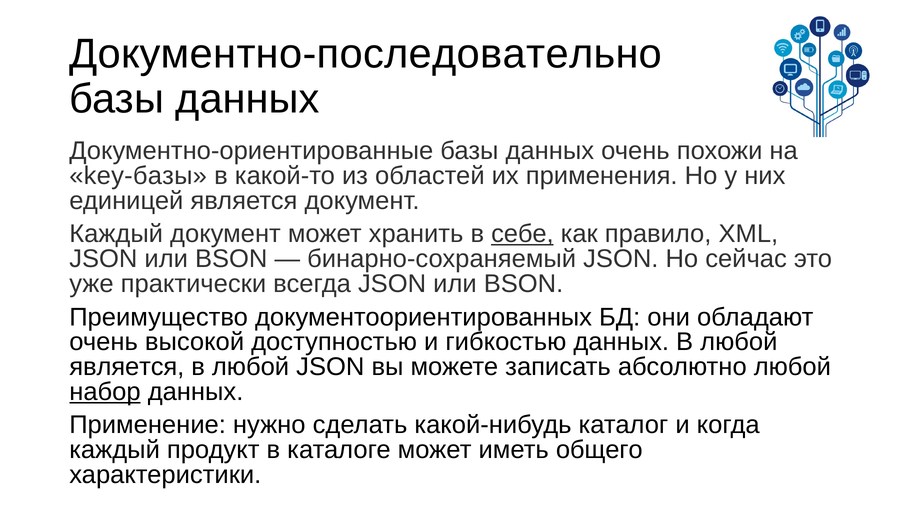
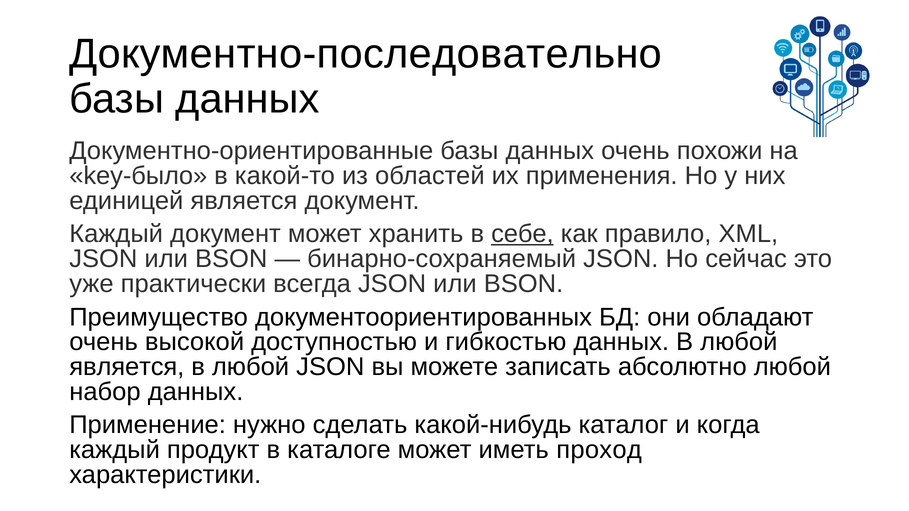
key-базы: key-базы -> key-было
набор underline: present -> none
общего: общего -> проход
